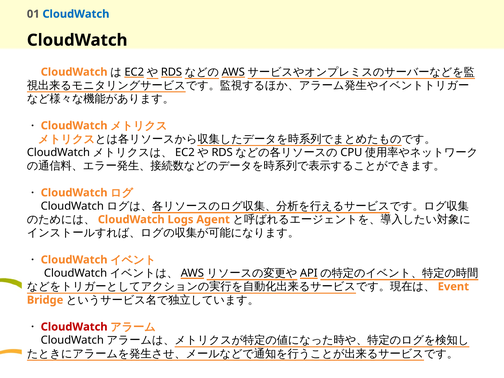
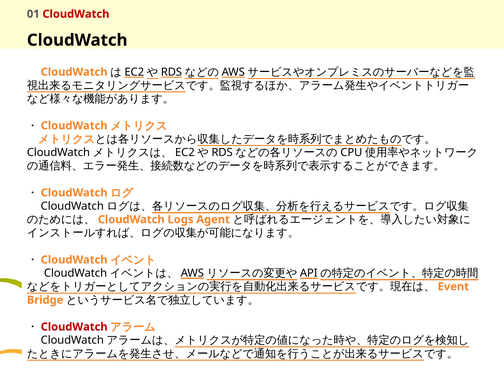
CloudWatch at (76, 14) colour: blue -> red
